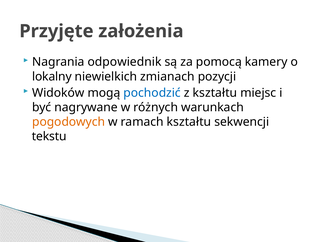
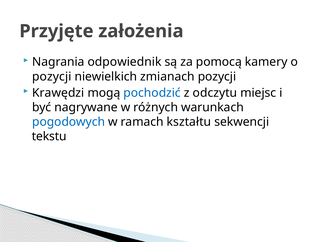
lokalny at (52, 76): lokalny -> pozycji
Widoków: Widoków -> Krawędzi
z kształtu: kształtu -> odczytu
pogodowych colour: orange -> blue
